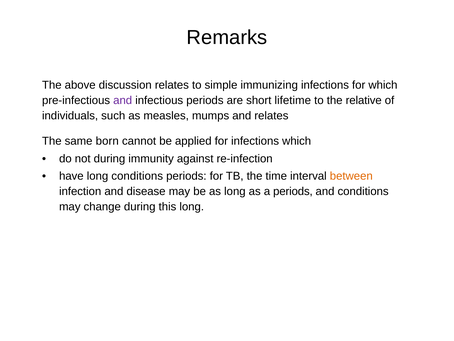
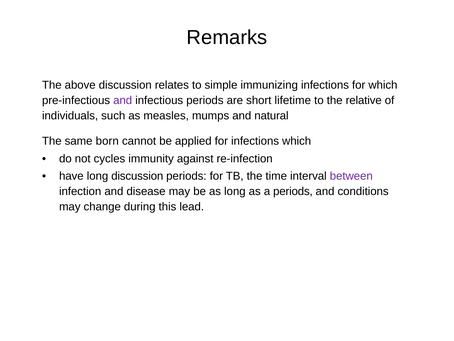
and relates: relates -> natural
not during: during -> cycles
long conditions: conditions -> discussion
between colour: orange -> purple
this long: long -> lead
